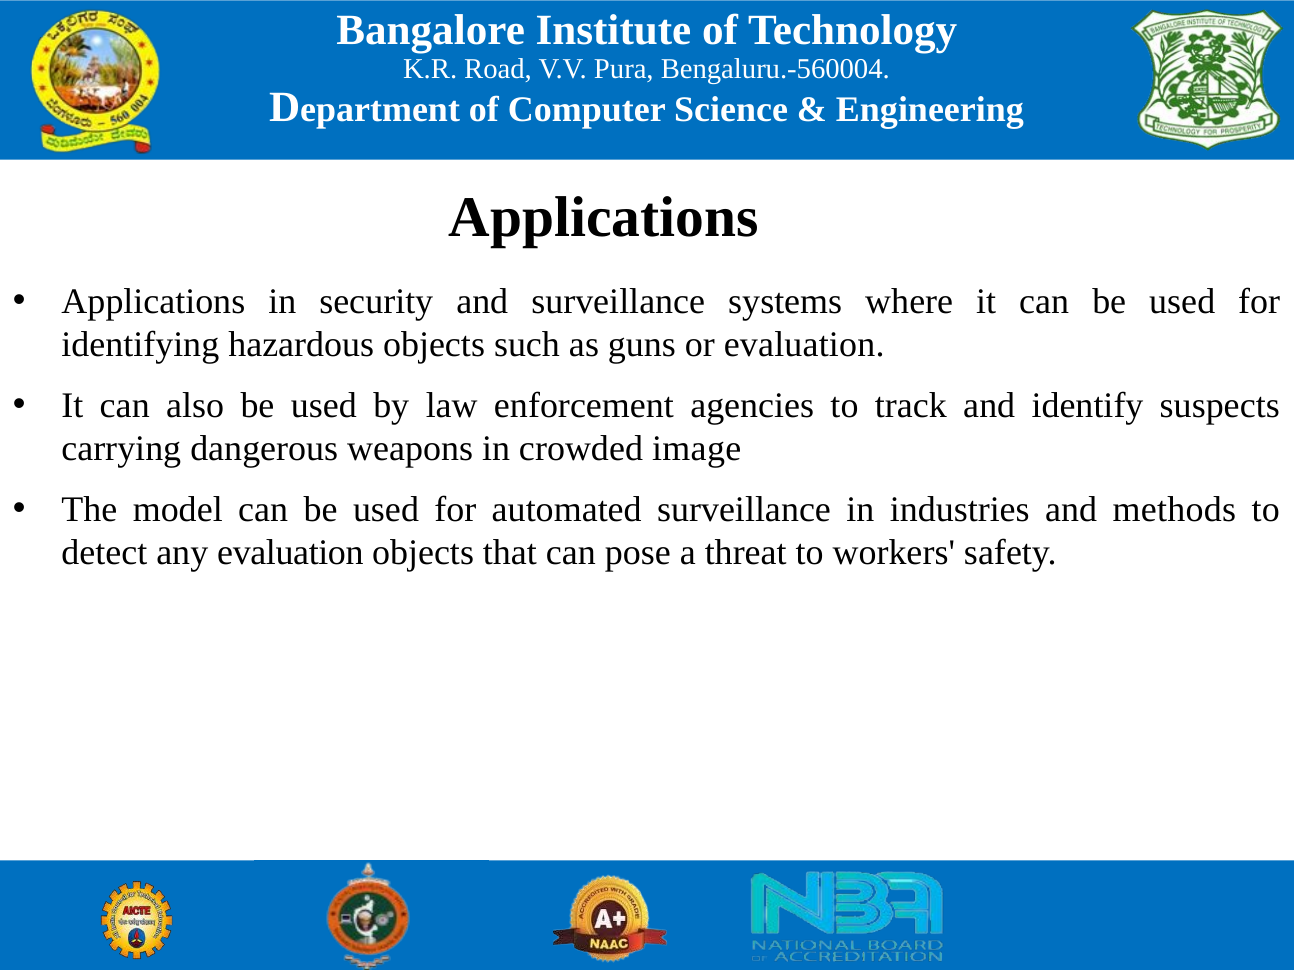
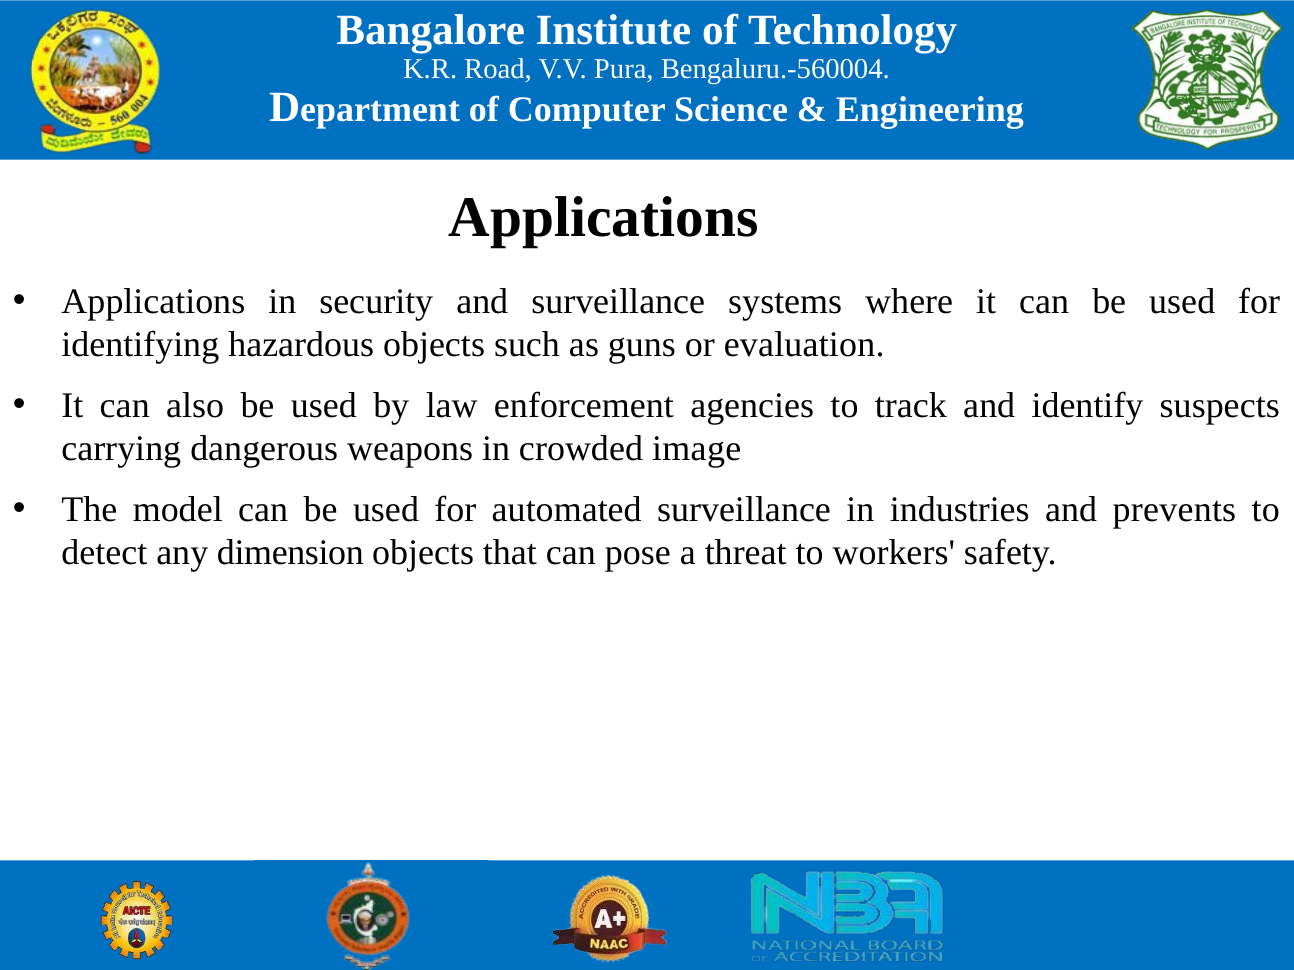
methods: methods -> prevents
any evaluation: evaluation -> dimension
